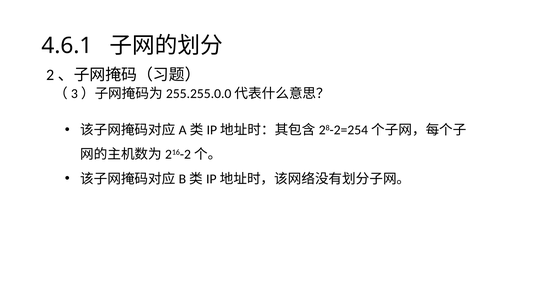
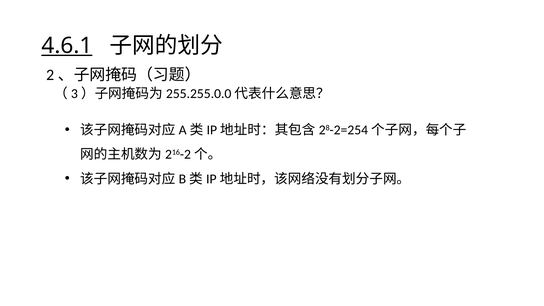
4.6.1 underline: none -> present
